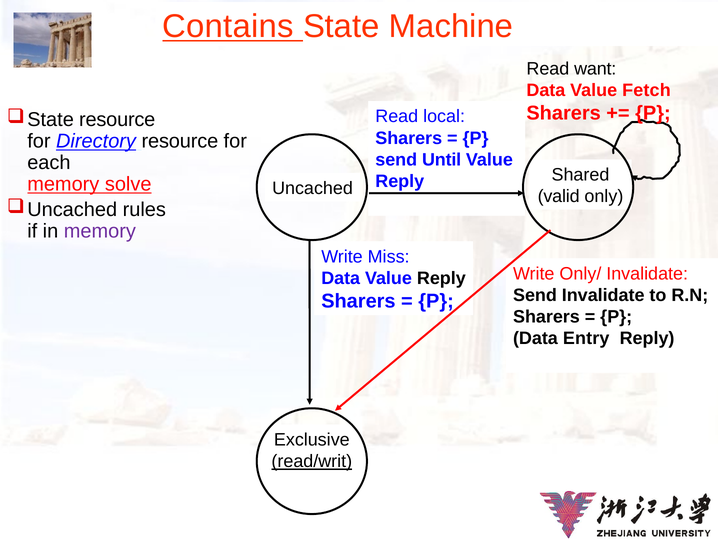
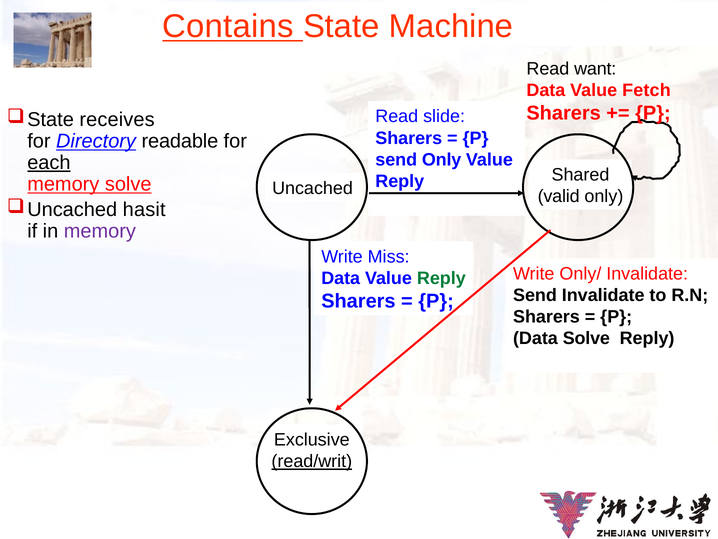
local: local -> slide
resource at (117, 119): resource -> receives
Directory resource: resource -> readable
send Until: Until -> Only
each underline: none -> present
rules: rules -> hasit
Reply at (441, 278) colour: black -> green
Data Entry: Entry -> Solve
